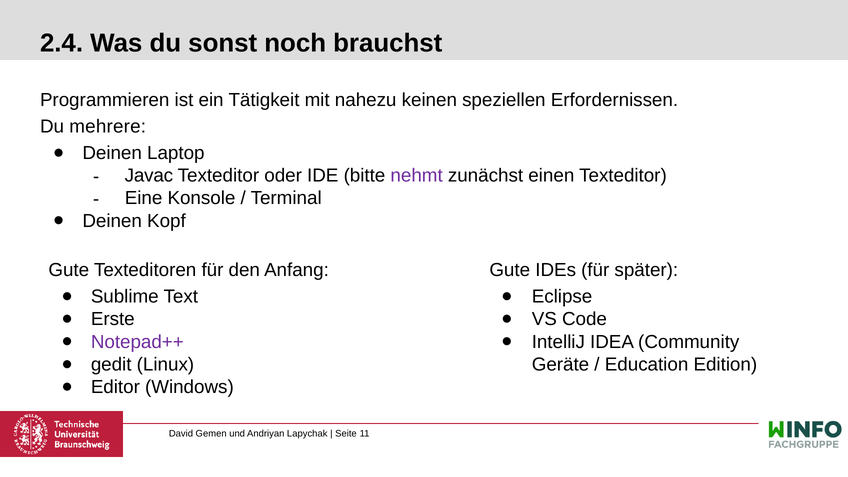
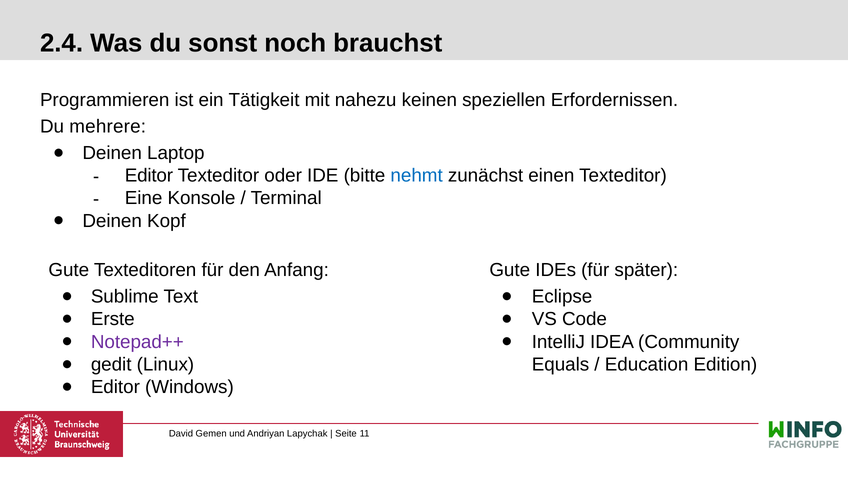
Javac at (149, 176): Javac -> Editor
nehmt colour: purple -> blue
Geräte: Geräte -> Equals
